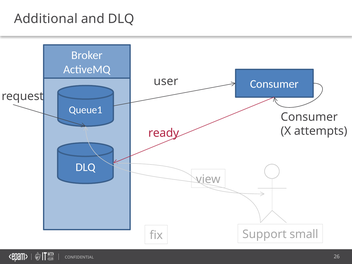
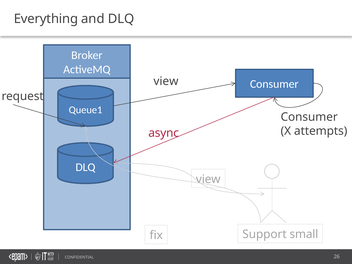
Additional: Additional -> Everything
user at (166, 81): user -> view
ready: ready -> async
